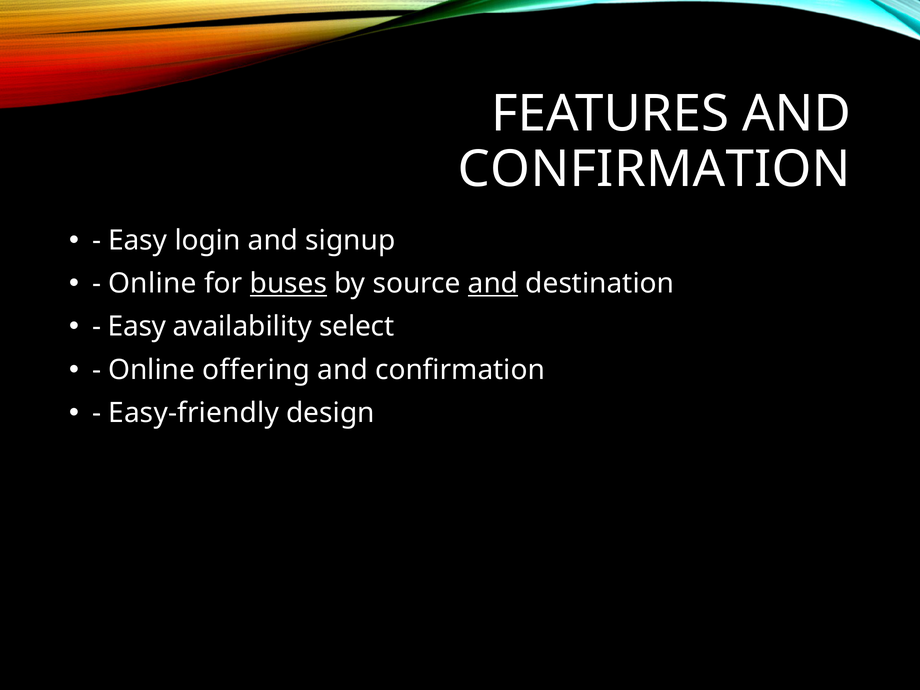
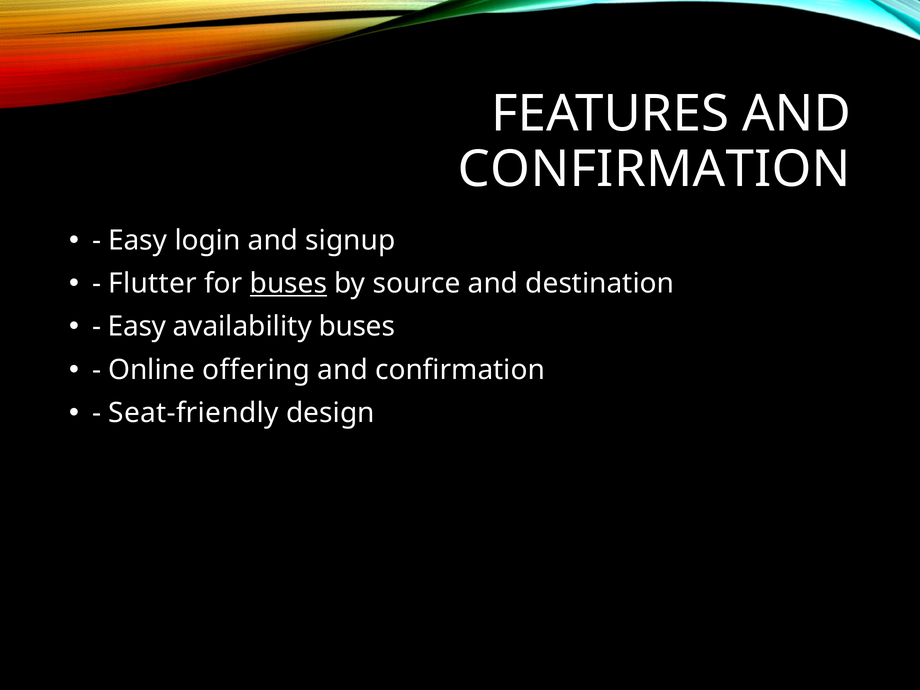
Online at (152, 284): Online -> Flutter
and at (493, 284) underline: present -> none
availability select: select -> buses
Easy-friendly: Easy-friendly -> Seat-friendly
